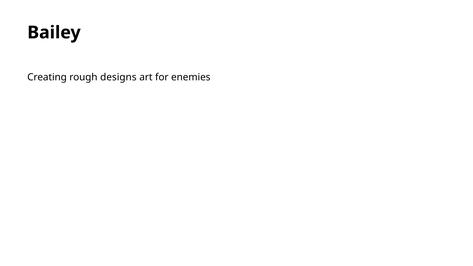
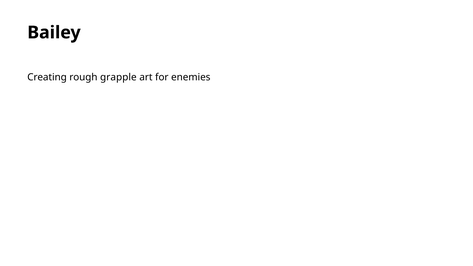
designs: designs -> grapple
